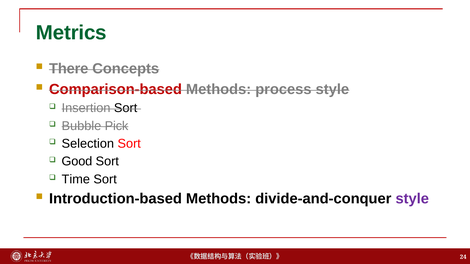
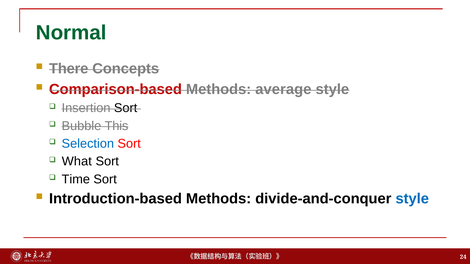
Metrics: Metrics -> Normal
process: process -> average
Pick: Pick -> This
Selection colour: black -> blue
Good: Good -> What
style at (412, 199) colour: purple -> blue
